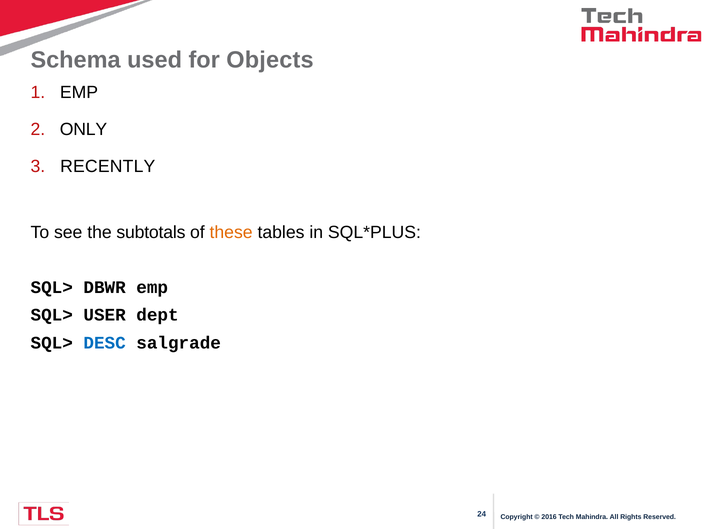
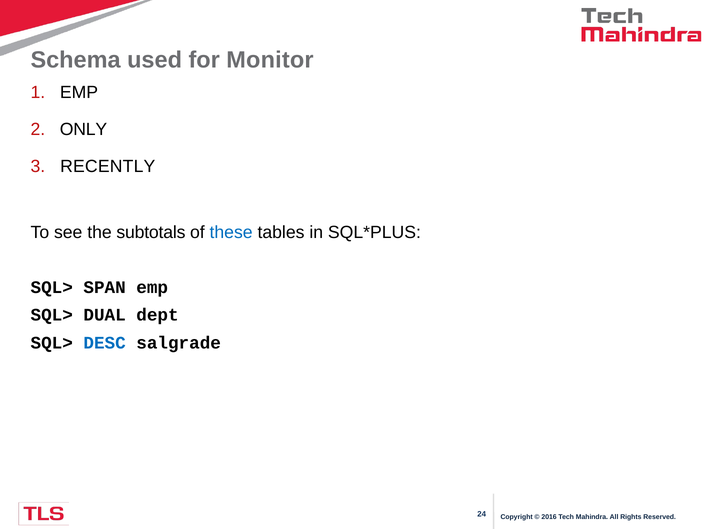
Objects: Objects -> Monitor
these colour: orange -> blue
DBWR: DBWR -> SPAN
USER: USER -> DUAL
